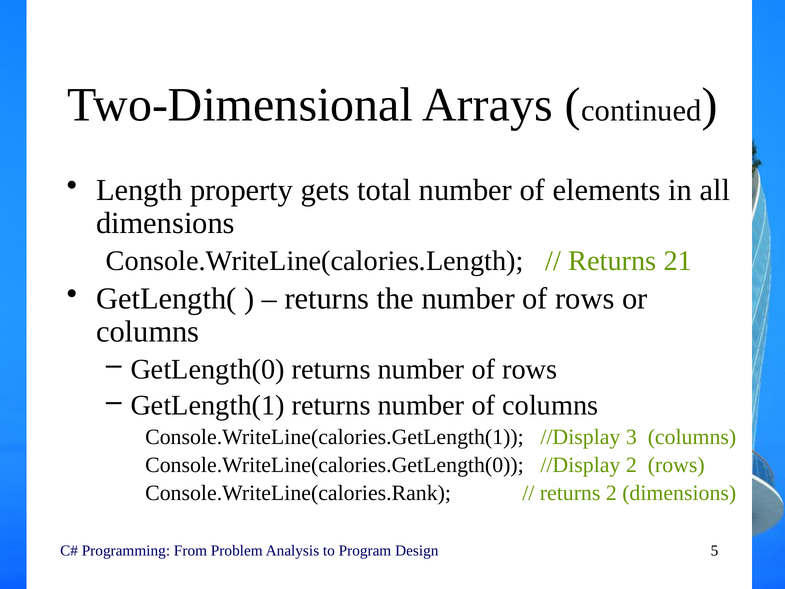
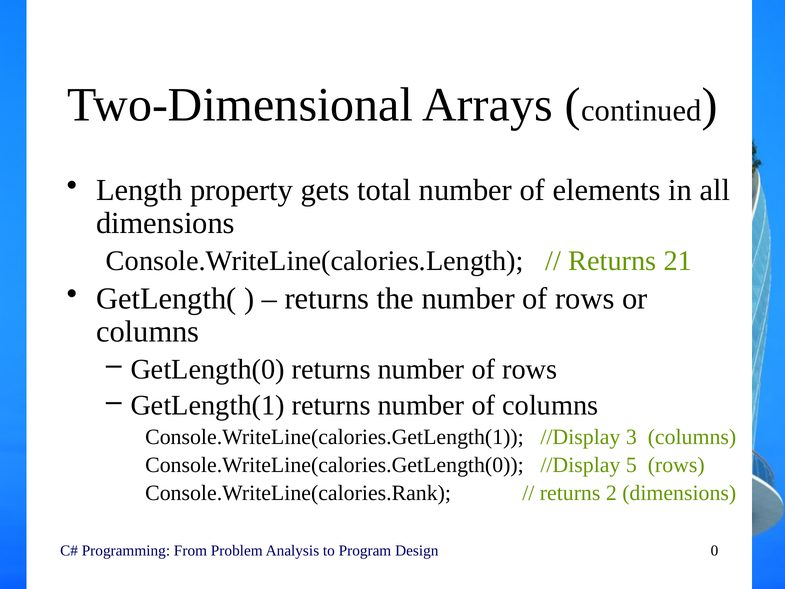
//Display 2: 2 -> 5
5: 5 -> 0
